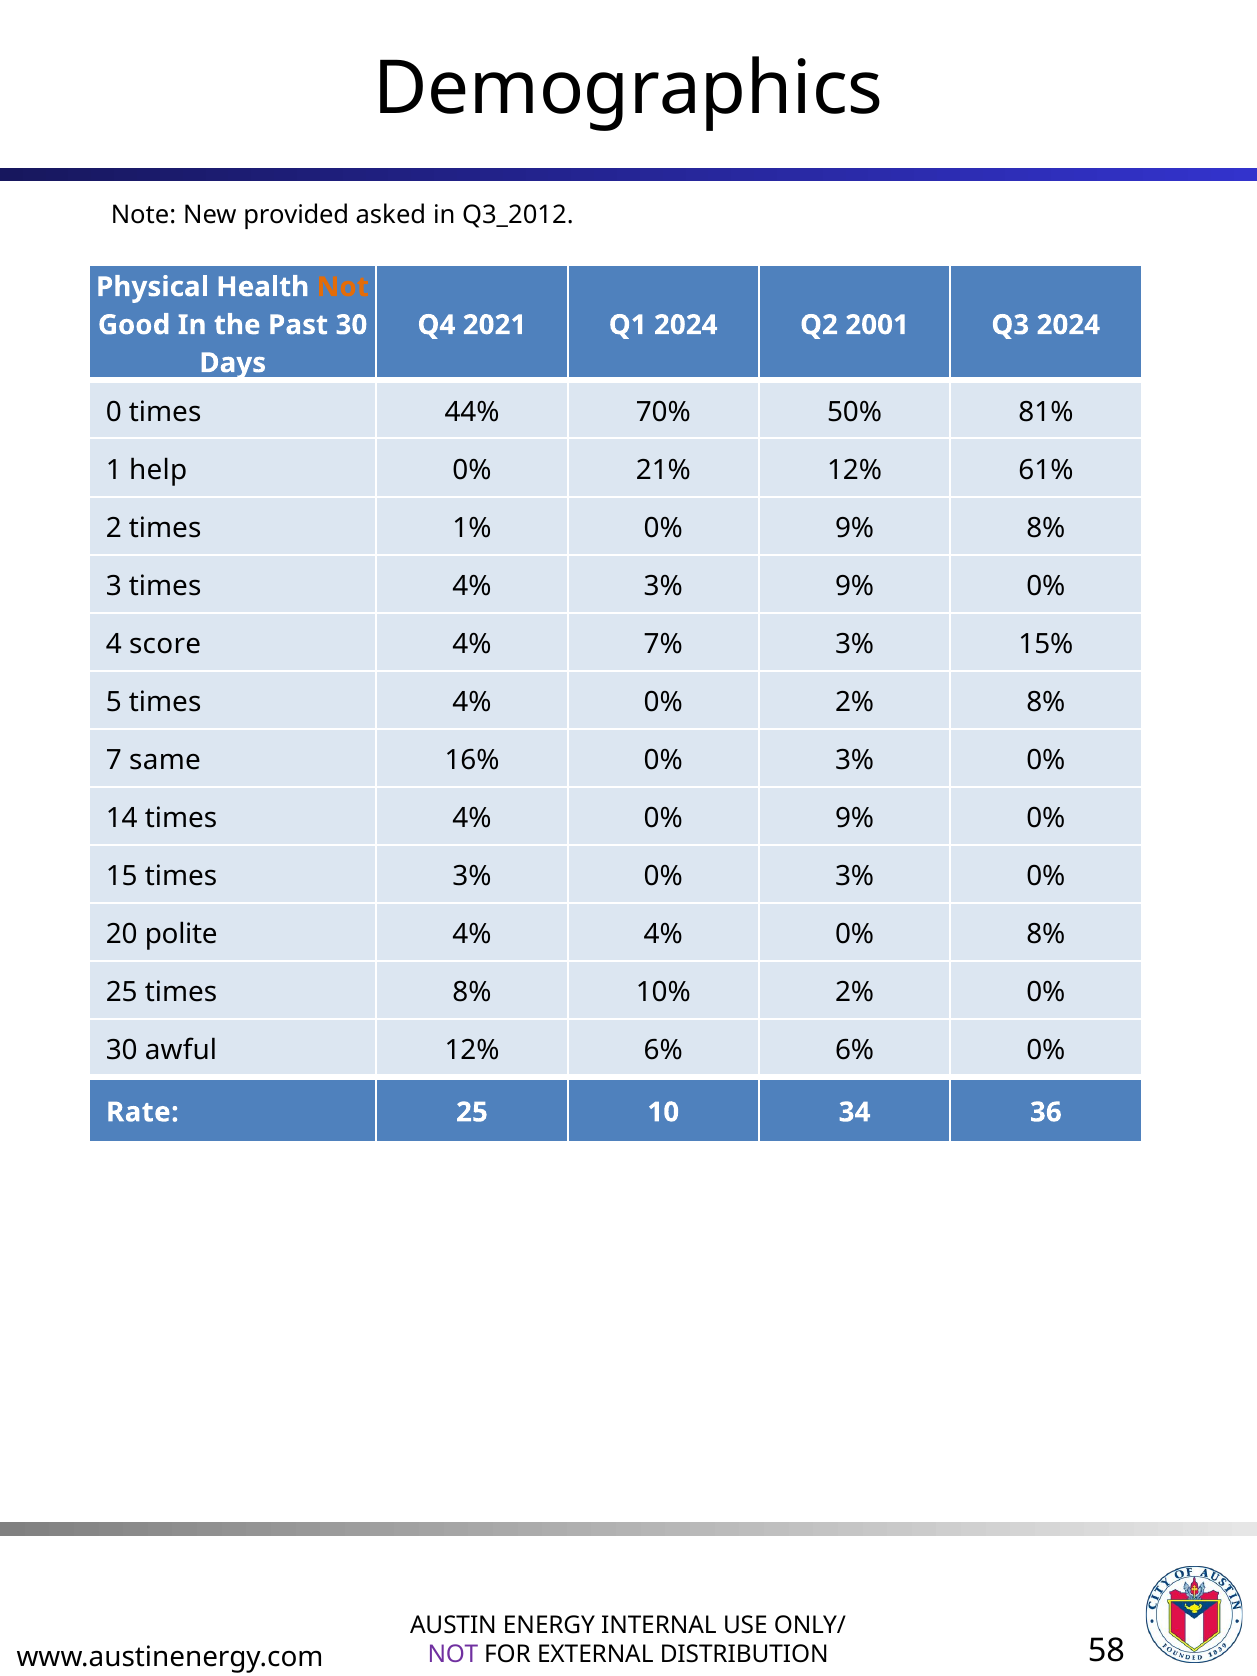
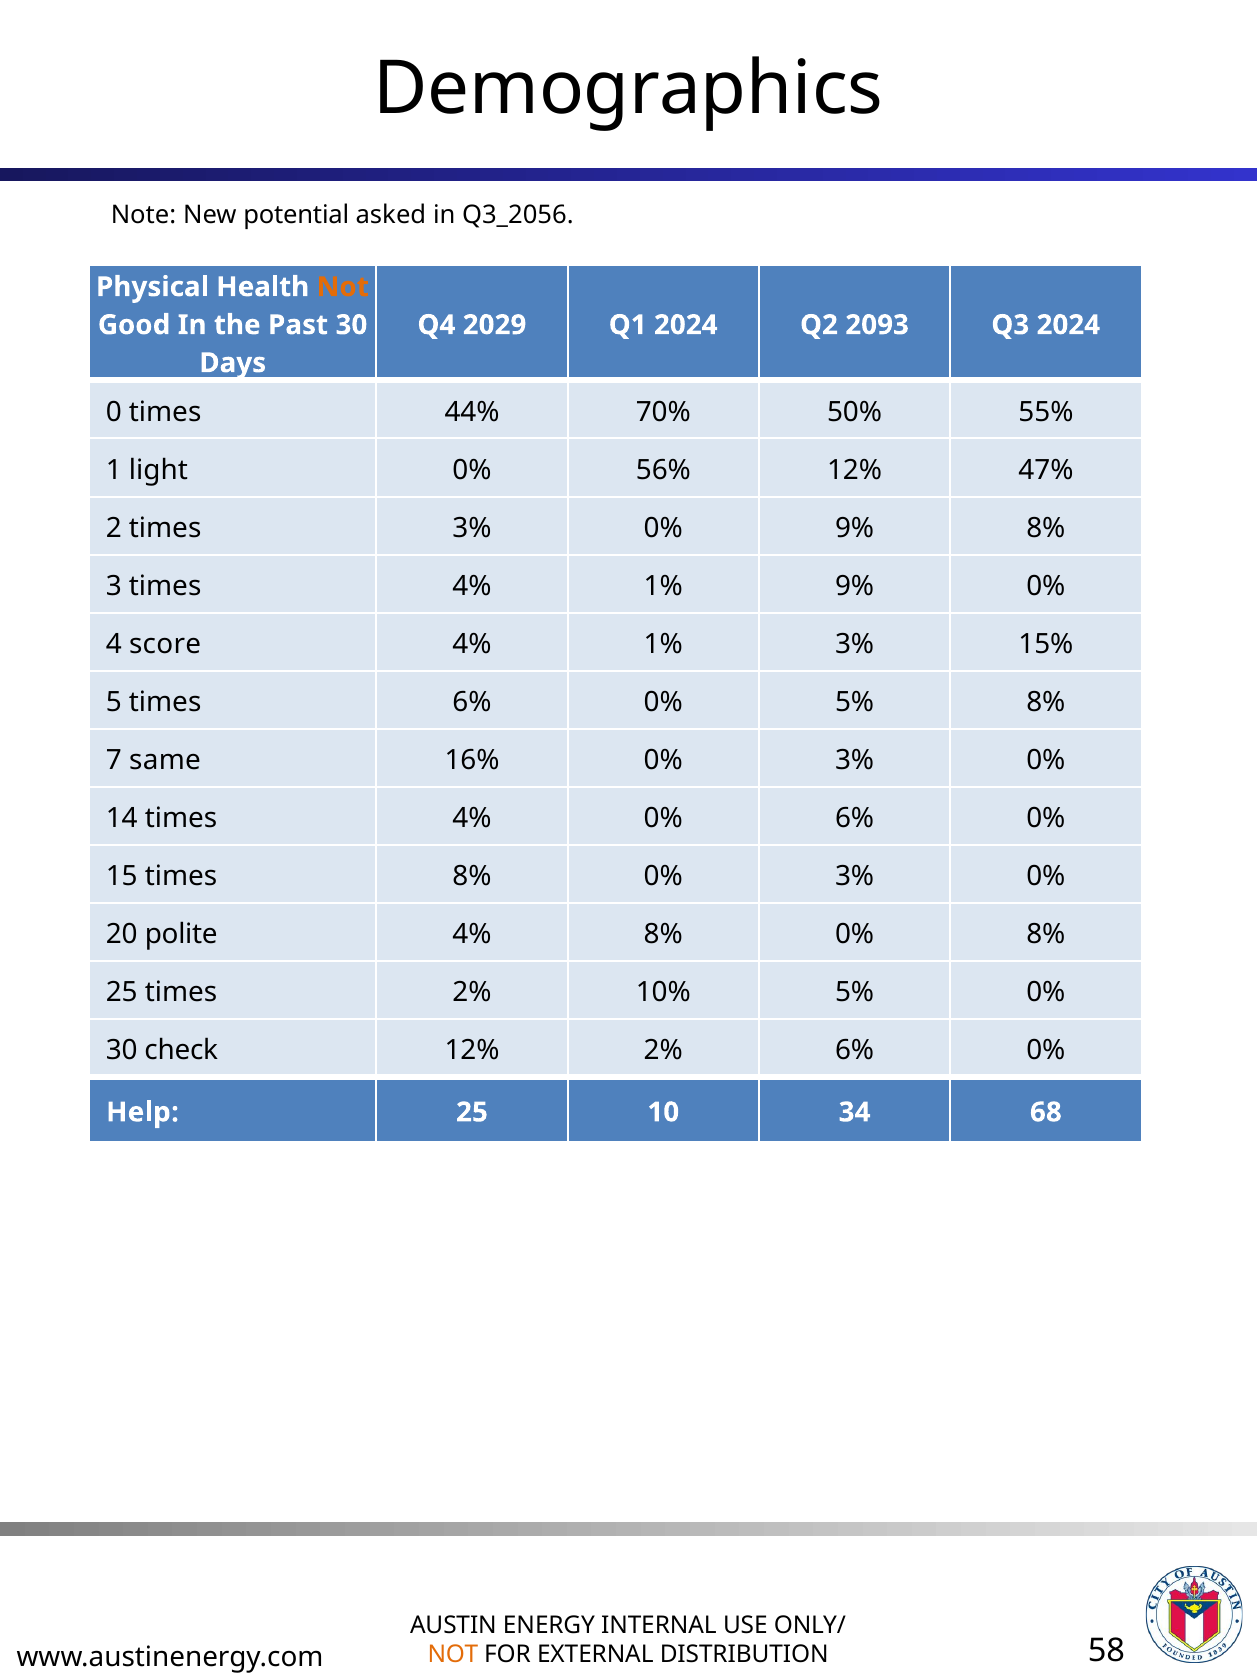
provided: provided -> potential
Q3_2012: Q3_2012 -> Q3_2056
2021: 2021 -> 2029
2001: 2001 -> 2093
81%: 81% -> 55%
help: help -> light
21%: 21% -> 56%
61%: 61% -> 47%
times 1%: 1% -> 3%
times 4% 3%: 3% -> 1%
7% at (663, 644): 7% -> 1%
5 times 4%: 4% -> 6%
0% 2%: 2% -> 5%
4% 0% 9%: 9% -> 6%
times 3%: 3% -> 8%
4% 4%: 4% -> 8%
times 8%: 8% -> 2%
10% 2%: 2% -> 5%
awful: awful -> check
12% 6%: 6% -> 2%
Rate: Rate -> Help
36: 36 -> 68
NOT at (453, 1655) colour: purple -> orange
